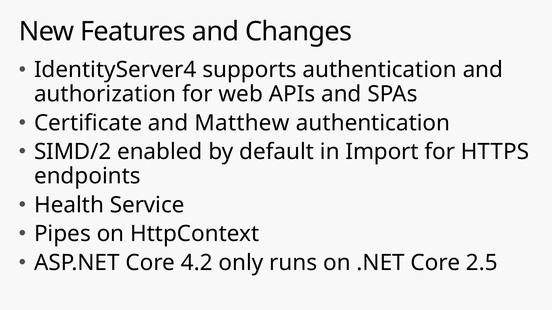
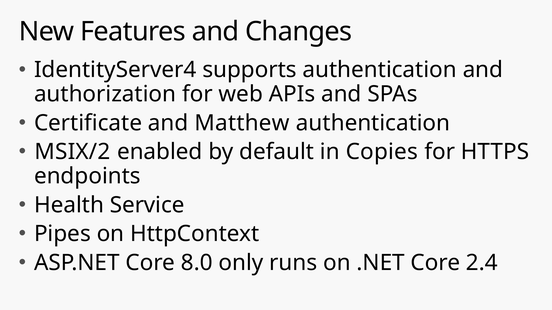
SIMD/2: SIMD/2 -> MSIX/2
Import: Import -> Copies
4.2: 4.2 -> 8.0
2.5: 2.5 -> 2.4
